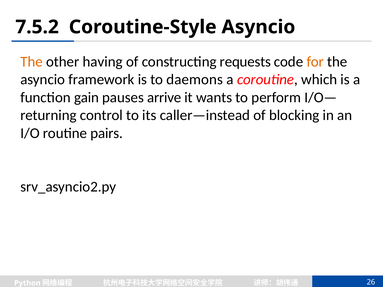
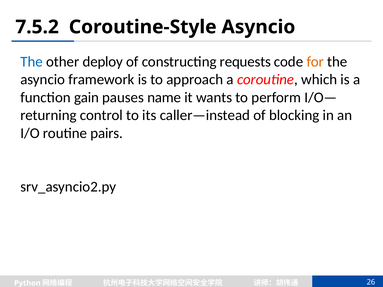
The at (32, 62) colour: orange -> blue
having: having -> deploy
daemons: daemons -> approach
arrive: arrive -> name
